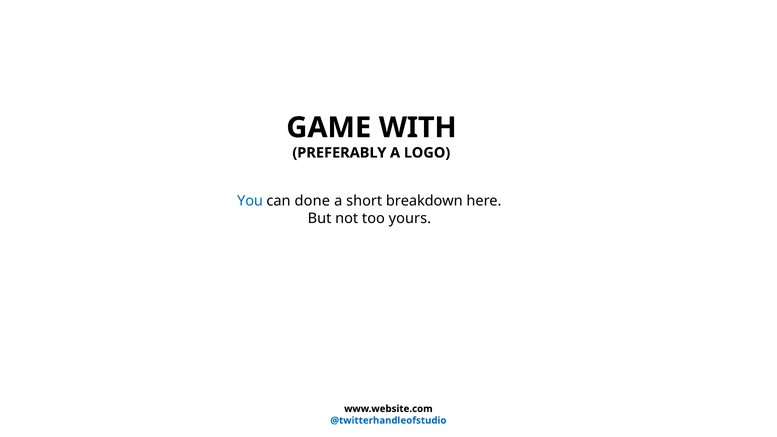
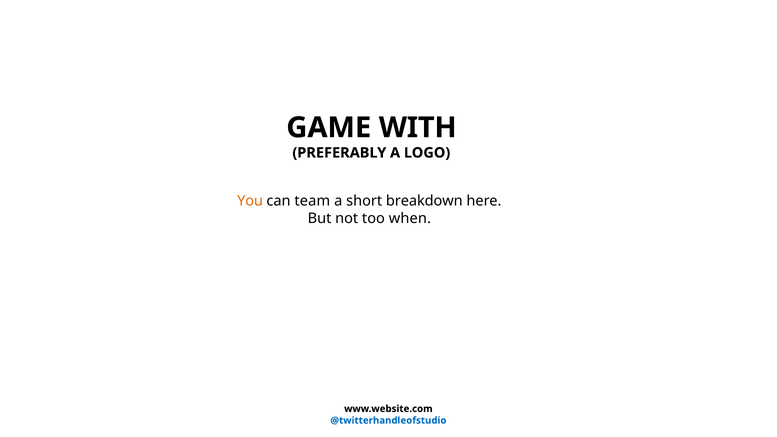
You colour: blue -> orange
done: done -> team
yours: yours -> when
